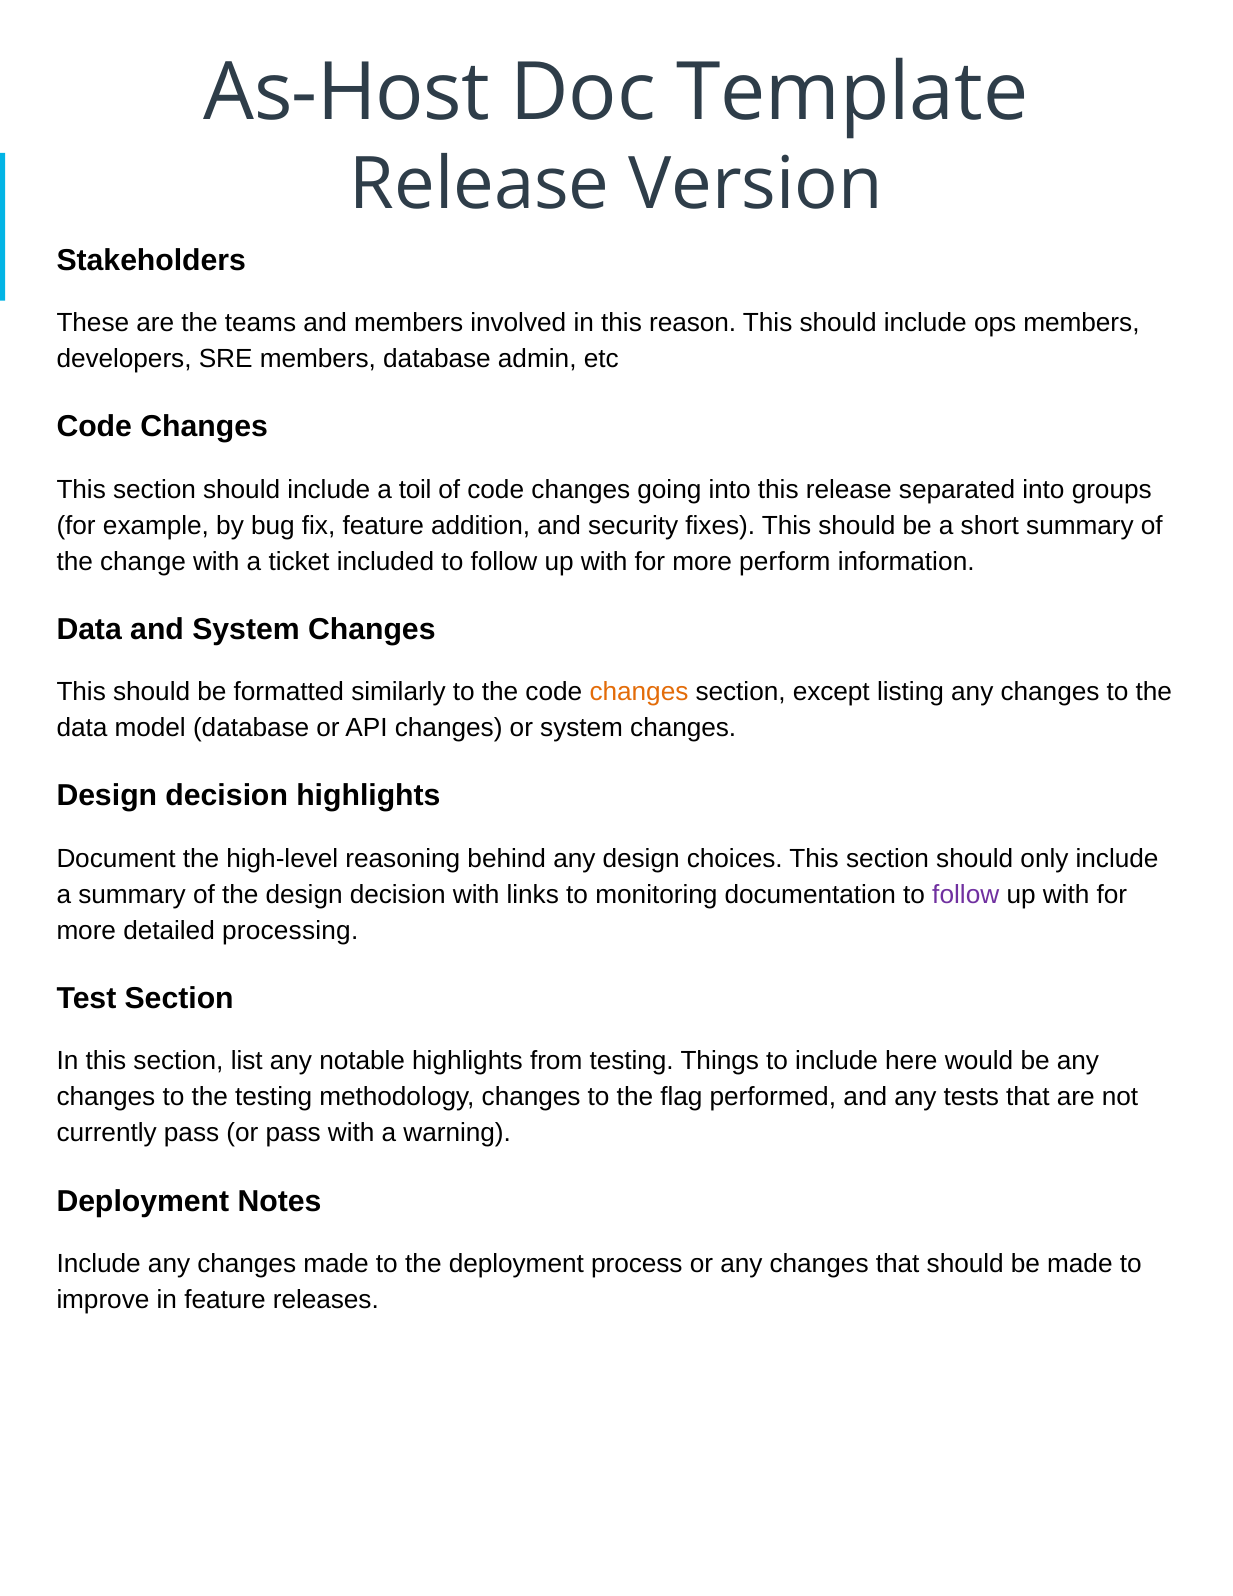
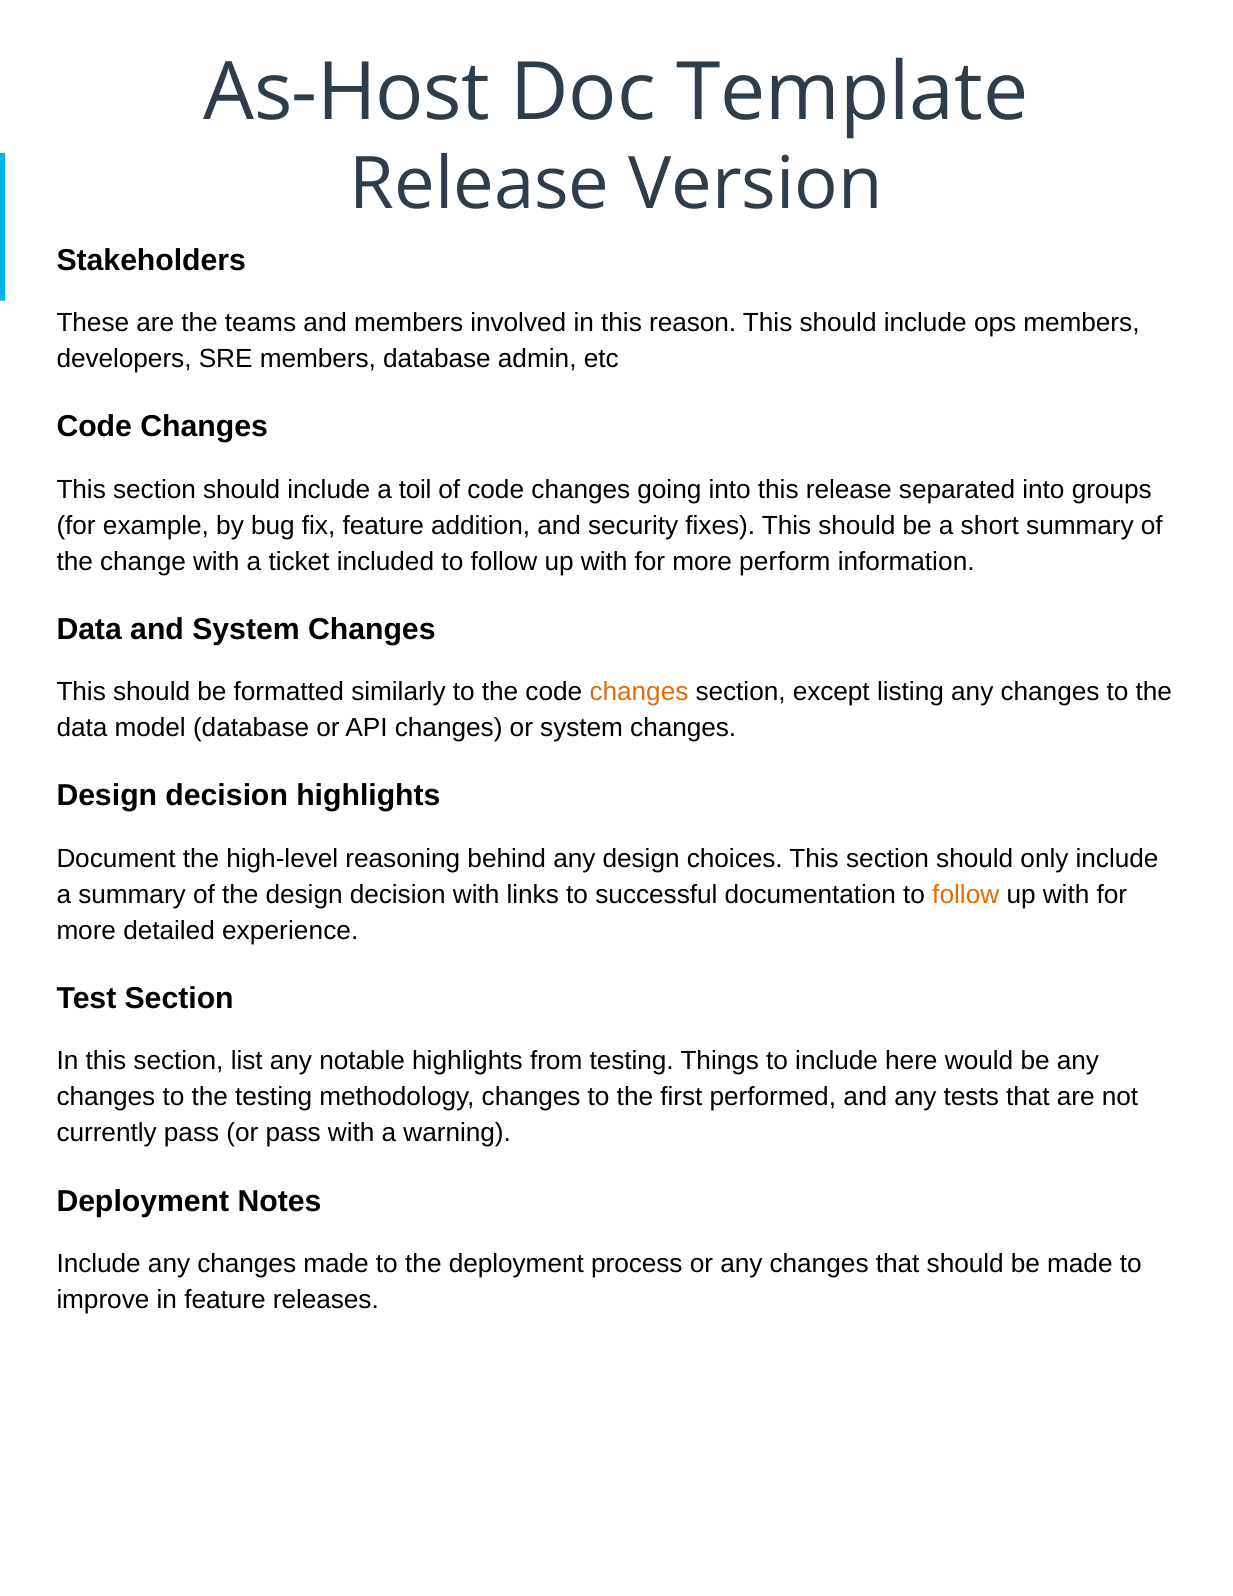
monitoring: monitoring -> successful
follow at (966, 894) colour: purple -> orange
processing: processing -> experience
flag: flag -> first
